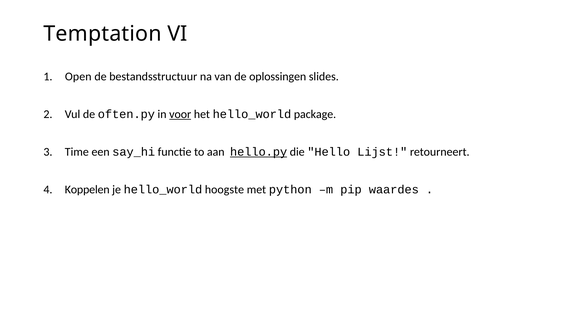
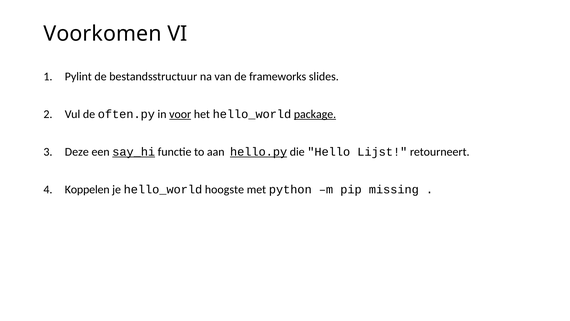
Temptation: Temptation -> Voorkomen
Open: Open -> Pylint
oplossingen: oplossingen -> frameworks
package underline: none -> present
Time: Time -> Deze
say_hi underline: none -> present
waardes: waardes -> missing
